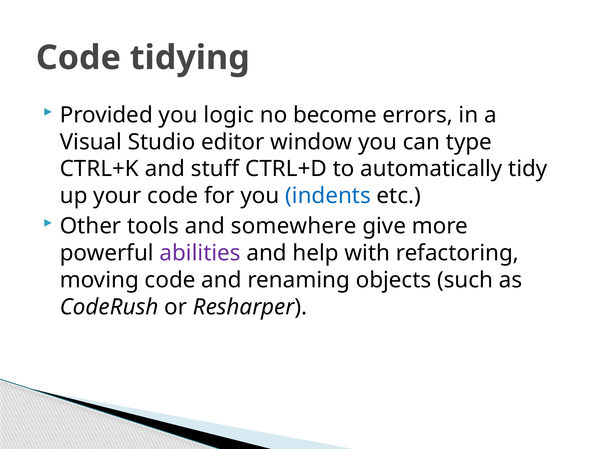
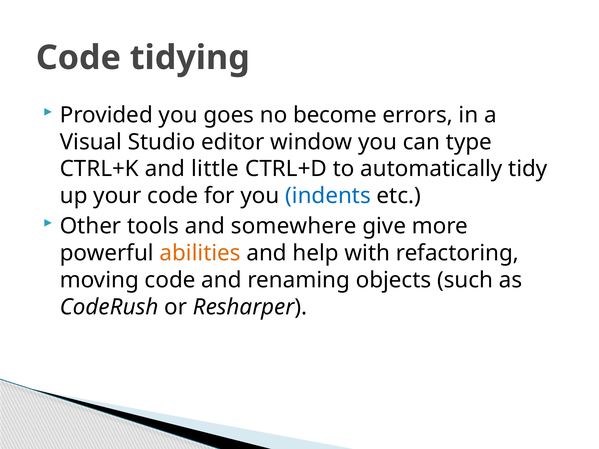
logic: logic -> goes
stuff: stuff -> little
abilities colour: purple -> orange
